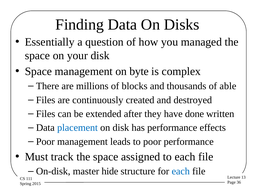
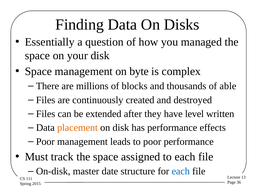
done: done -> level
placement colour: blue -> orange
hide: hide -> date
